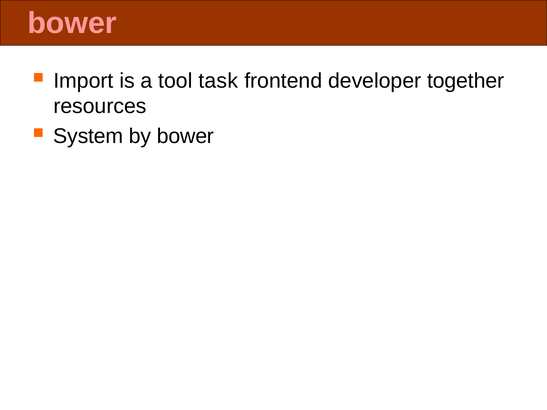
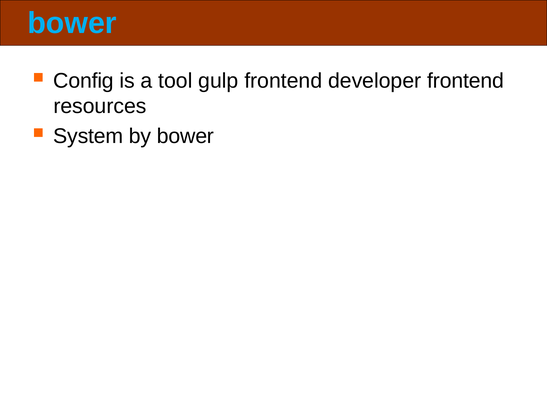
bower at (72, 23) colour: pink -> light blue
Import: Import -> Config
task: task -> gulp
developer together: together -> frontend
